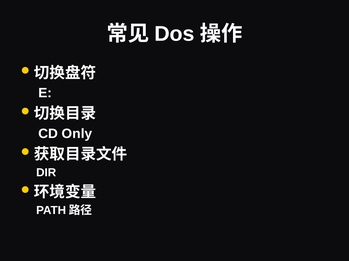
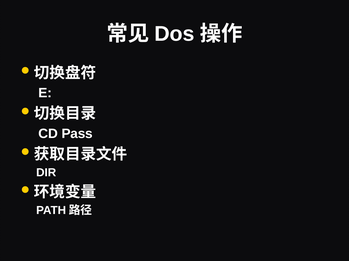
Only: Only -> Pass
